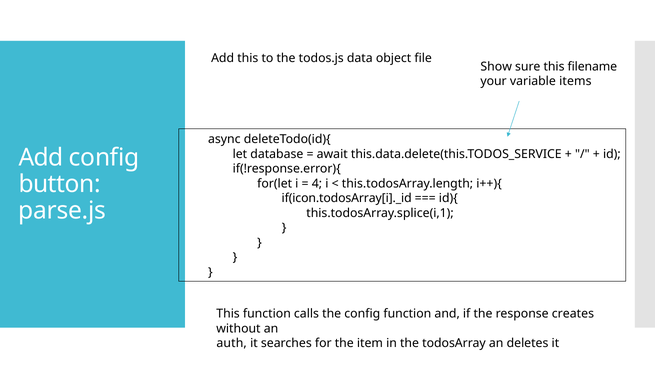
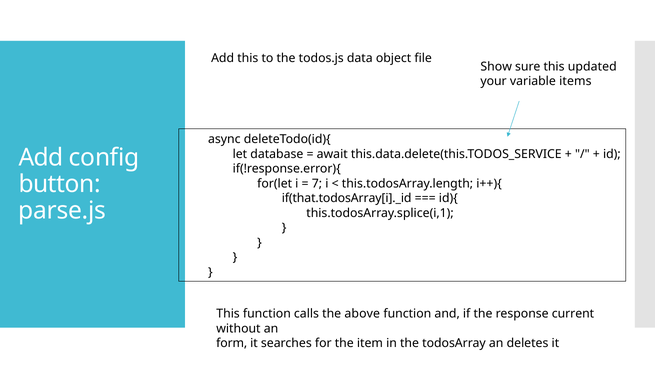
filename: filename -> updated
4: 4 -> 7
if(icon.todosArray[i]._id: if(icon.todosArray[i]._id -> if(that.todosArray[i]._id
the config: config -> above
creates: creates -> current
auth: auth -> form
